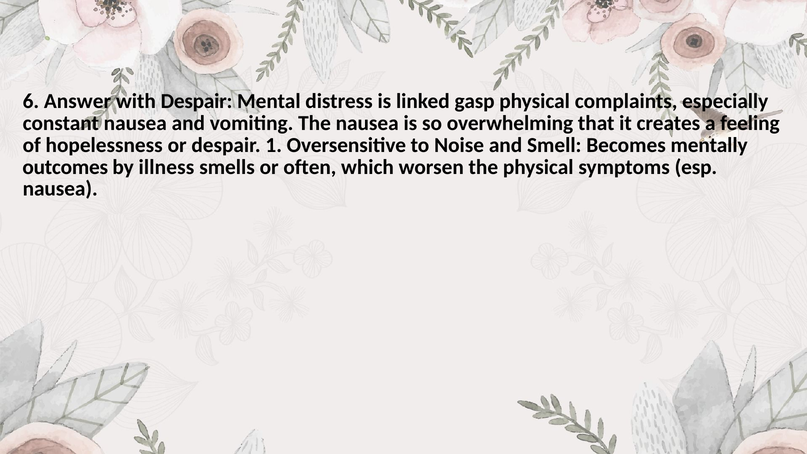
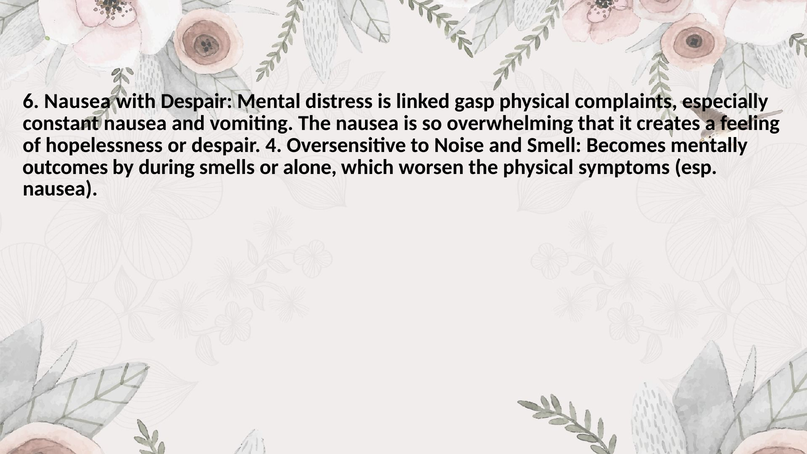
6 Answer: Answer -> Nausea
1: 1 -> 4
illness: illness -> during
often: often -> alone
